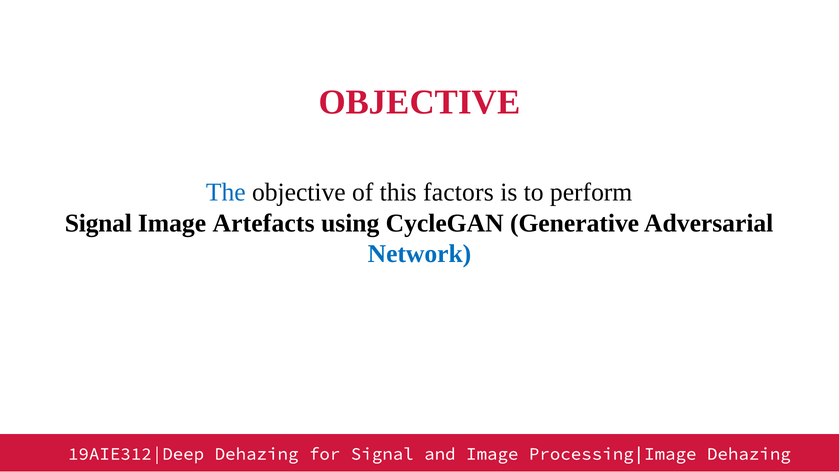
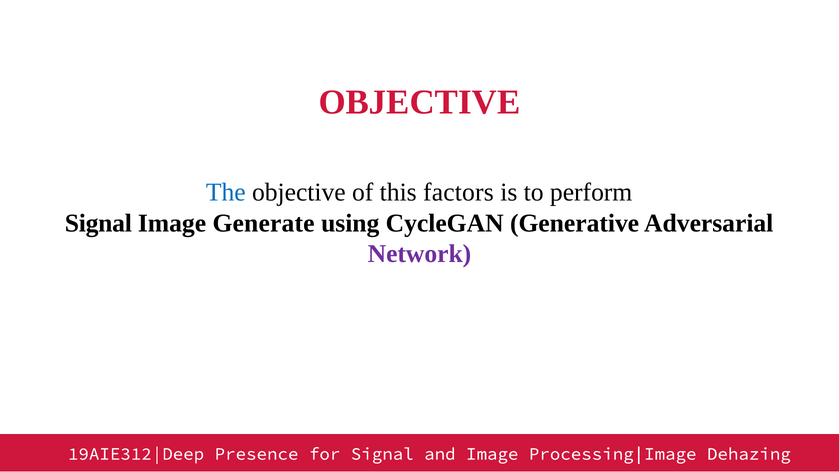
Artefacts: Artefacts -> Generate
Network colour: blue -> purple
Dehazing at (257, 454): Dehazing -> Presence
